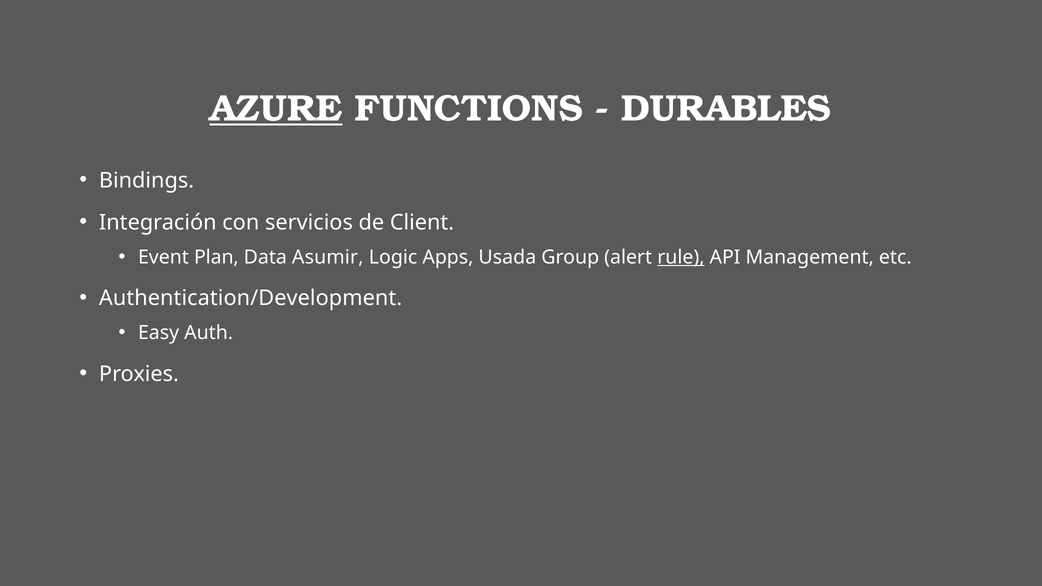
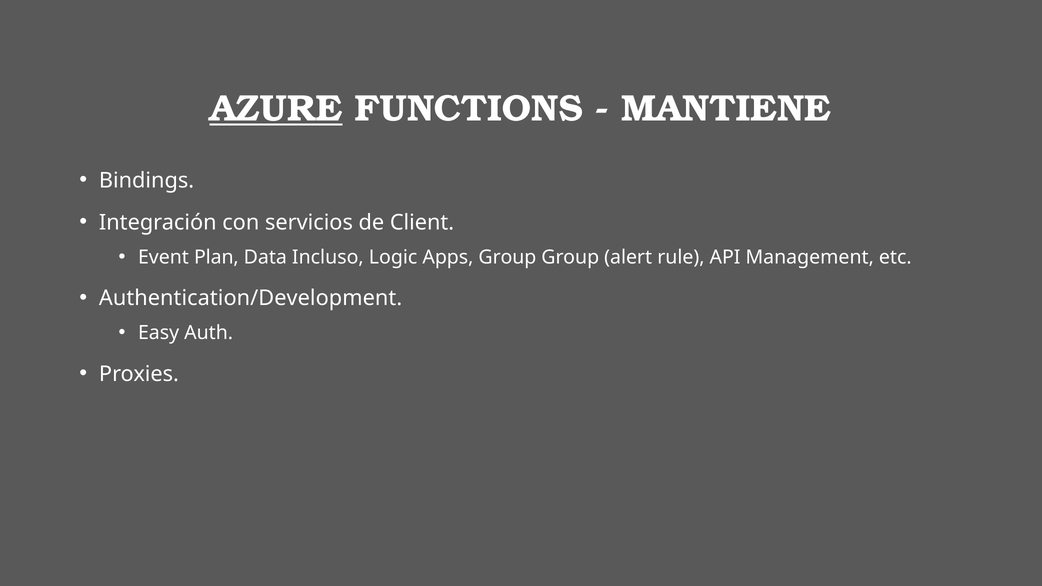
DURABLES: DURABLES -> MANTIENE
Asumir: Asumir -> Incluso
Apps Usada: Usada -> Group
rule underline: present -> none
